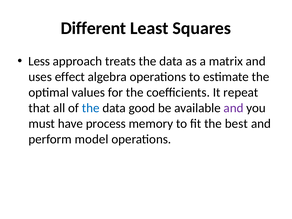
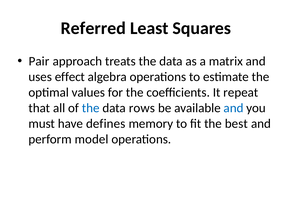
Different: Different -> Referred
Less: Less -> Pair
good: good -> rows
and at (234, 108) colour: purple -> blue
process: process -> defines
